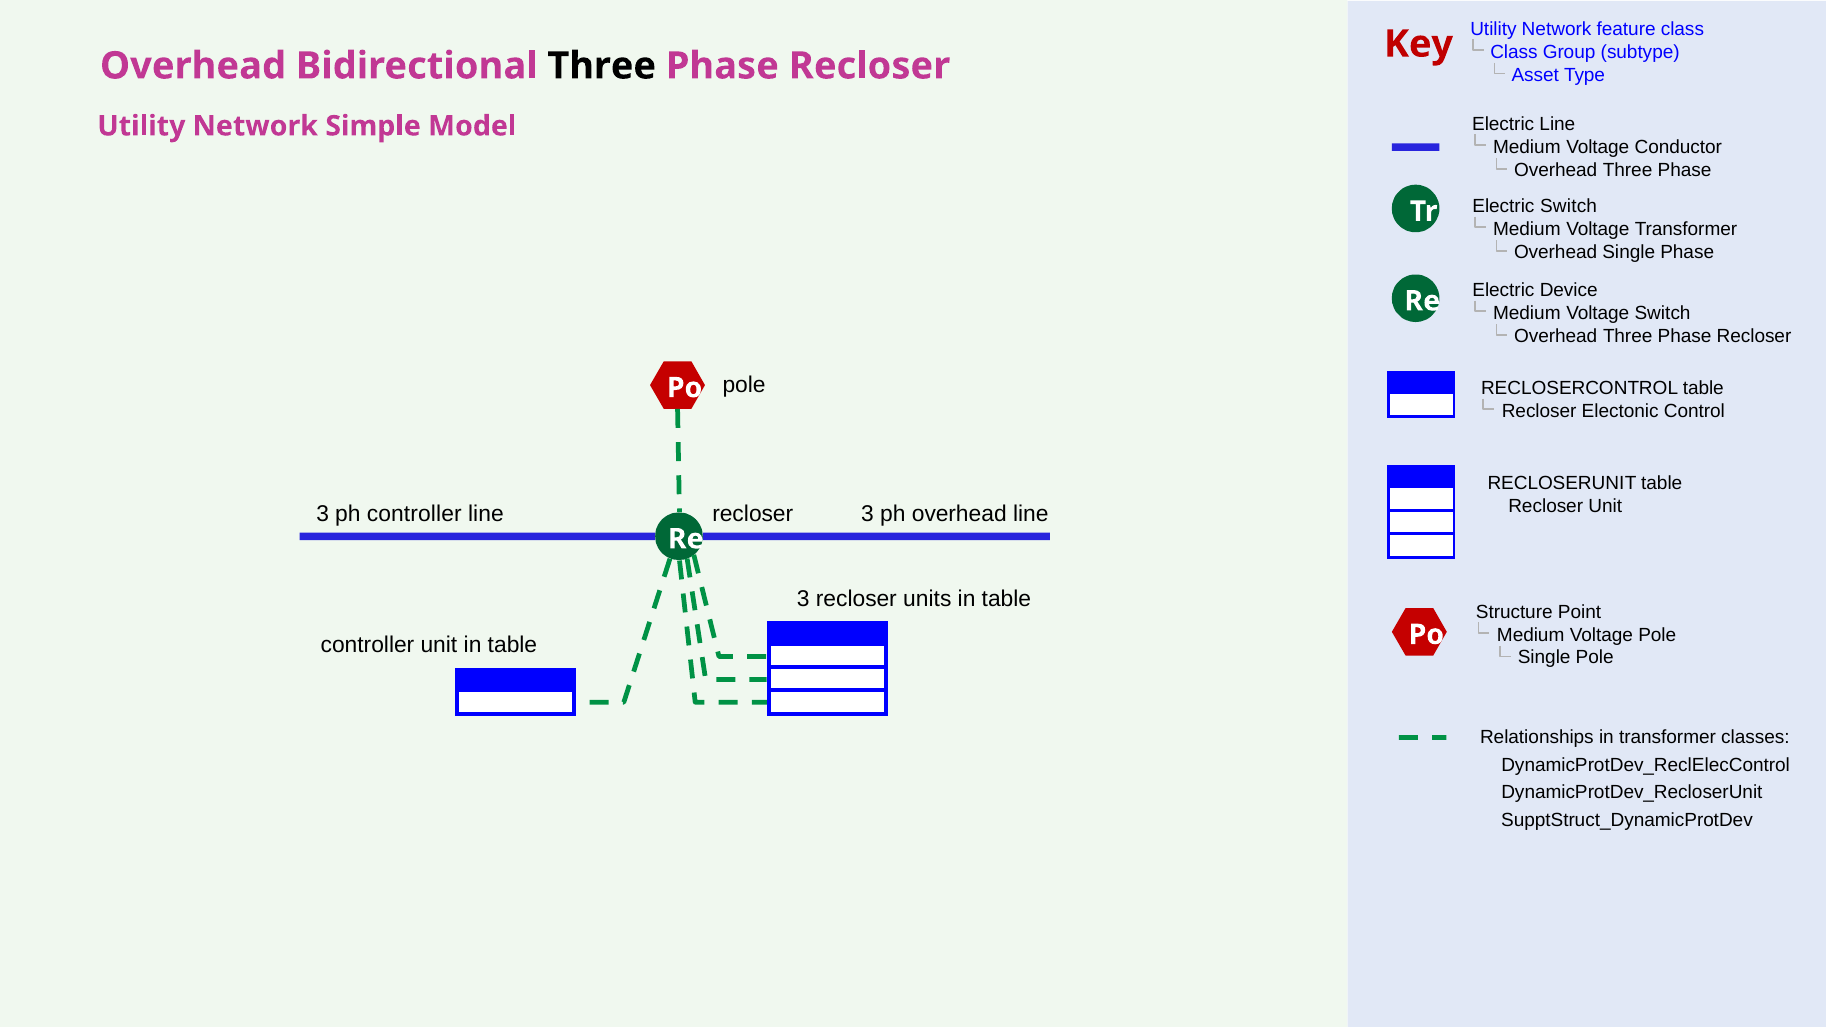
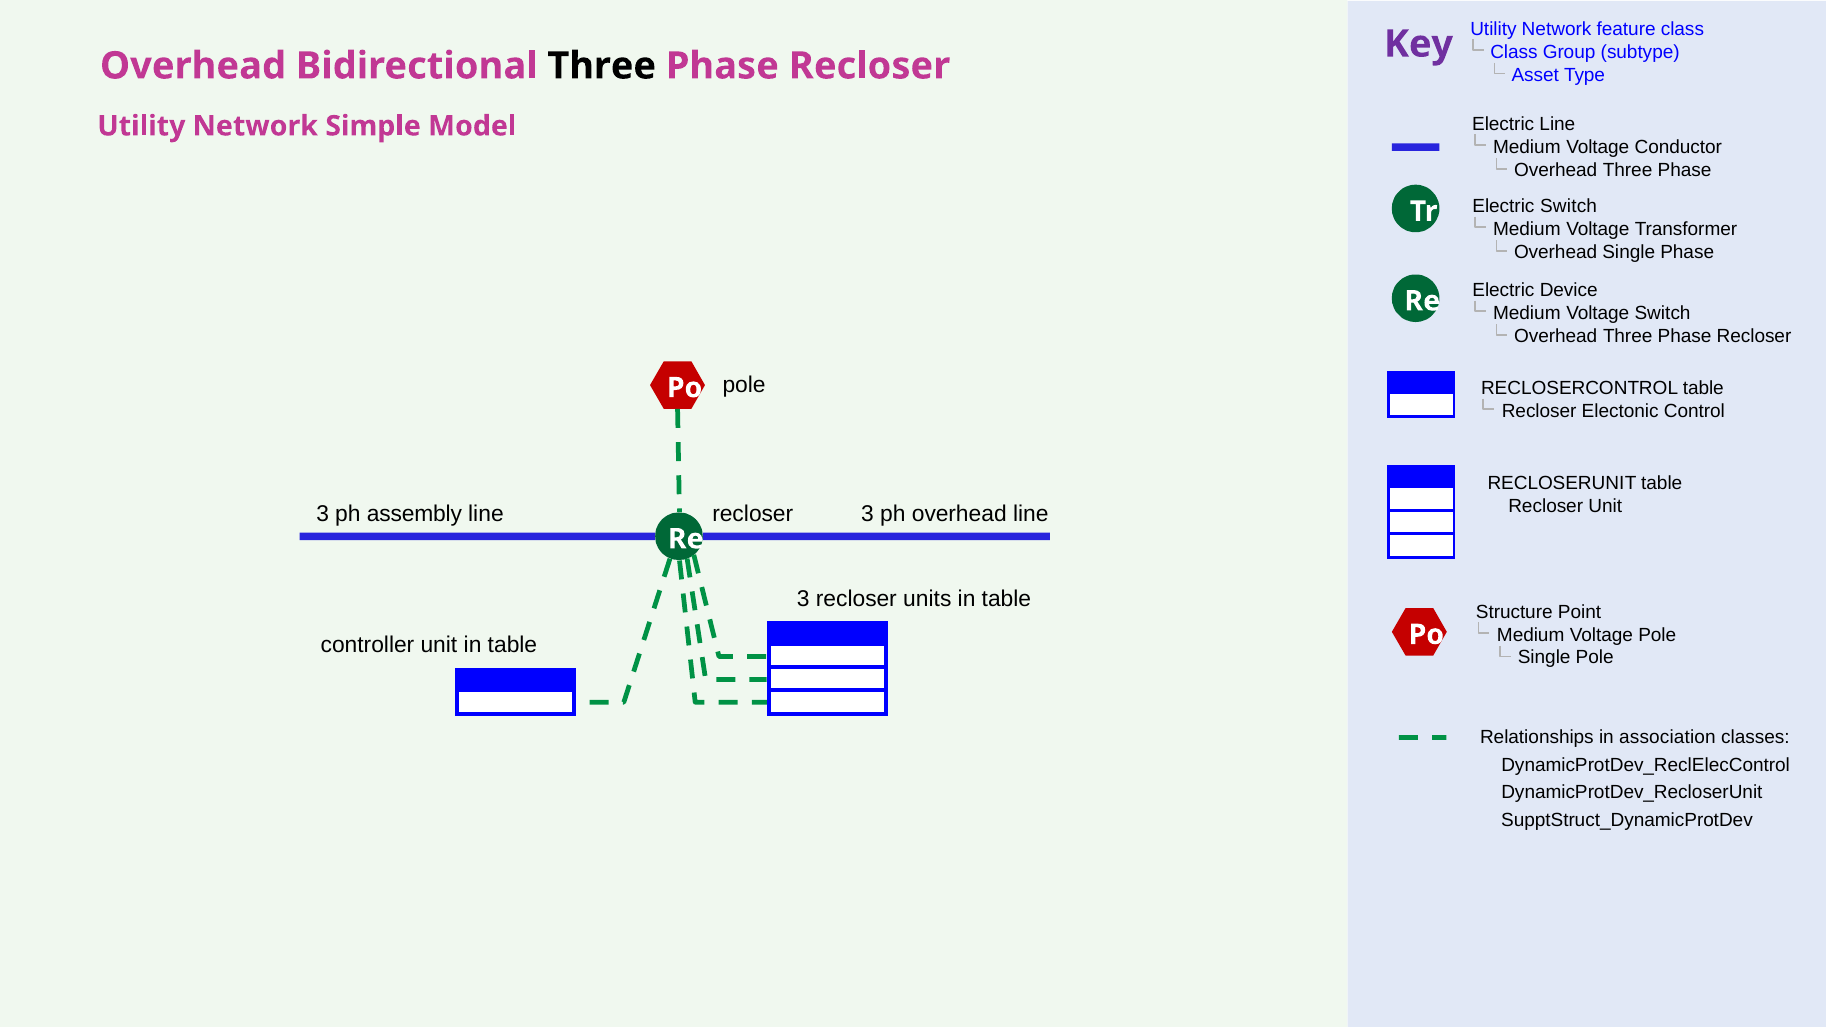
Key colour: red -> purple
ph controller: controller -> assembly
in transformer: transformer -> association
